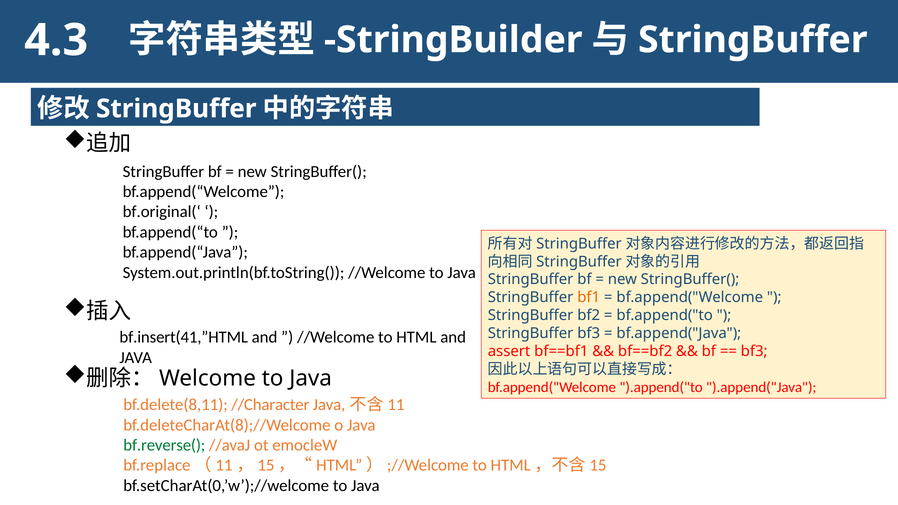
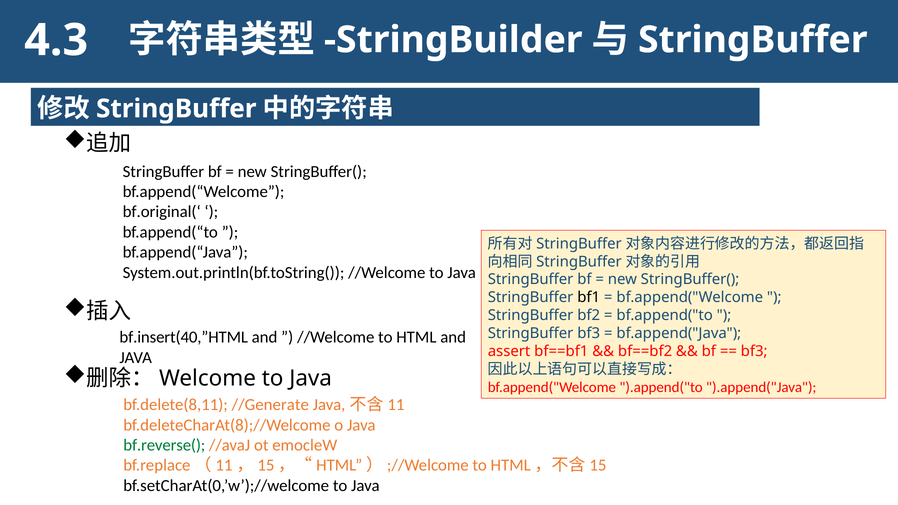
bf1 colour: orange -> black
bf.insert(41,”HTML: bf.insert(41,”HTML -> bf.insert(40,”HTML
//Character: //Character -> //Generate
